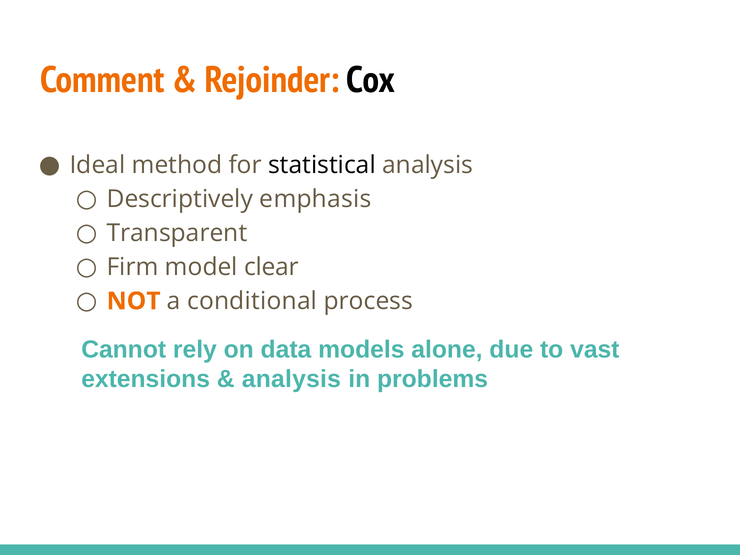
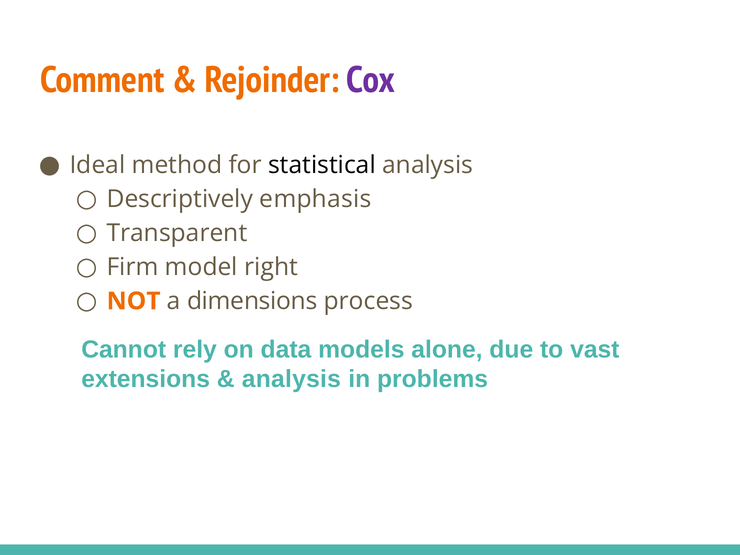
Cox colour: black -> purple
clear: clear -> right
conditional: conditional -> dimensions
